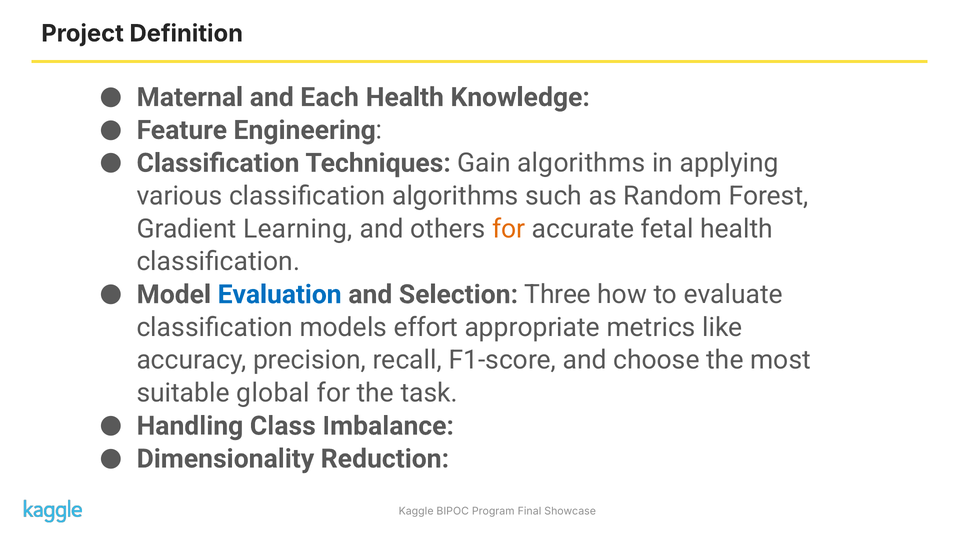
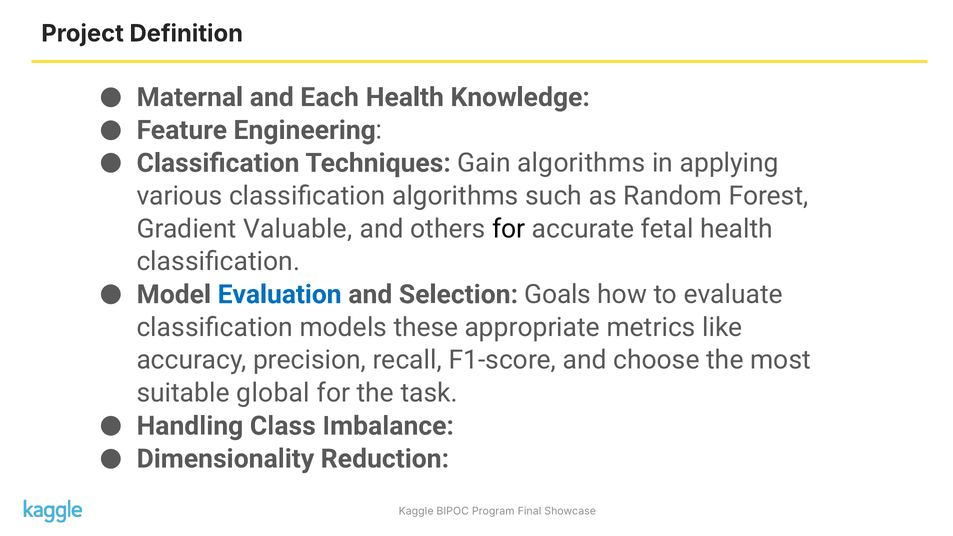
Learning: Learning -> Valuable
for at (509, 229) colour: orange -> black
Three: Three -> Goals
effort: effort -> these
